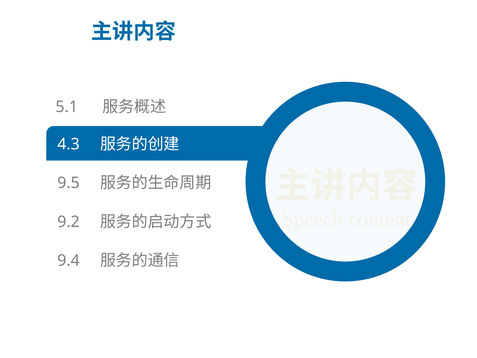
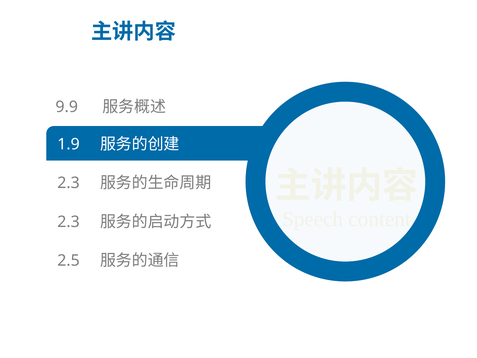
5.1: 5.1 -> 9.9
4.3: 4.3 -> 1.9
9.5 at (68, 183): 9.5 -> 2.3
9.2 at (68, 222): 9.2 -> 2.3
9.4: 9.4 -> 2.5
